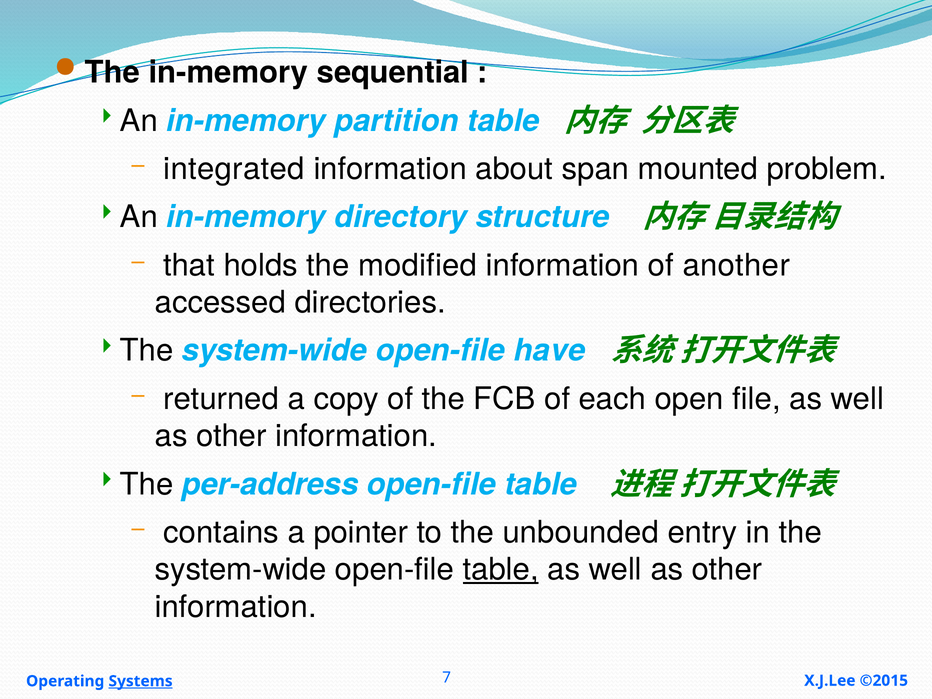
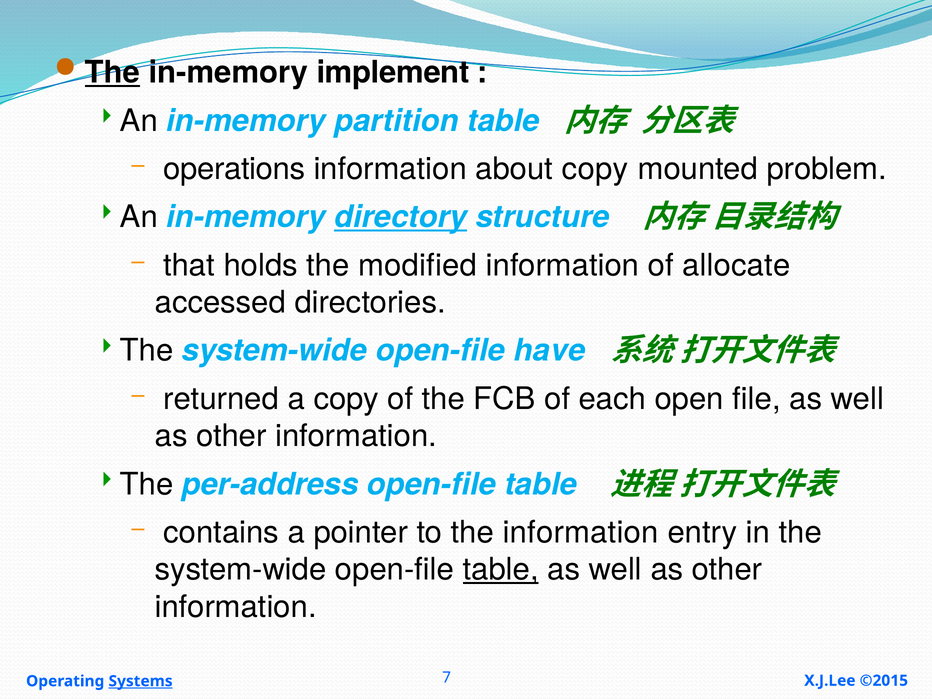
The at (113, 73) underline: none -> present
sequential: sequential -> implement
integrated: integrated -> operations
about span: span -> copy
directory underline: none -> present
another: another -> allocate
the unbounded: unbounded -> information
